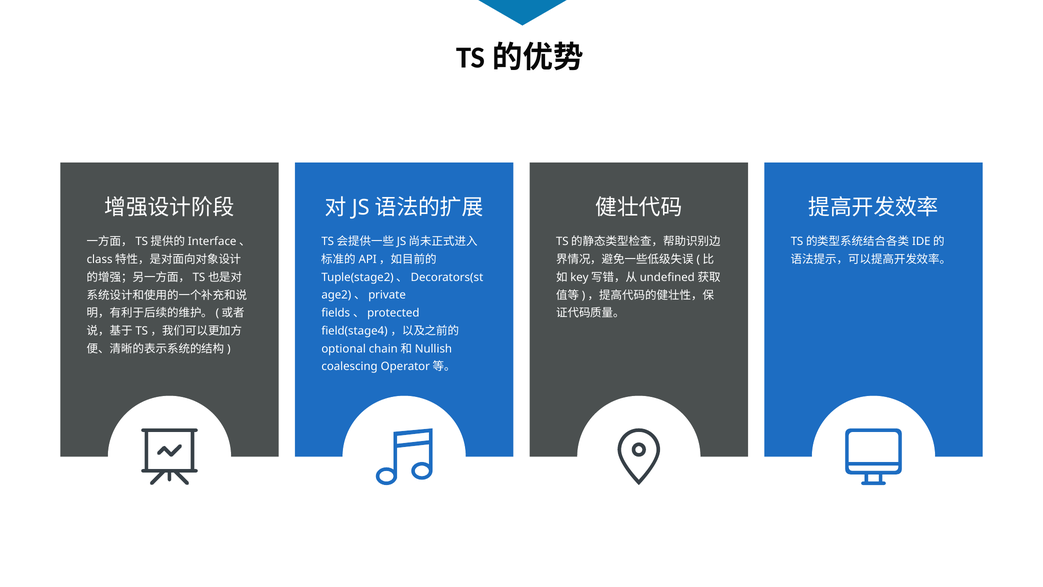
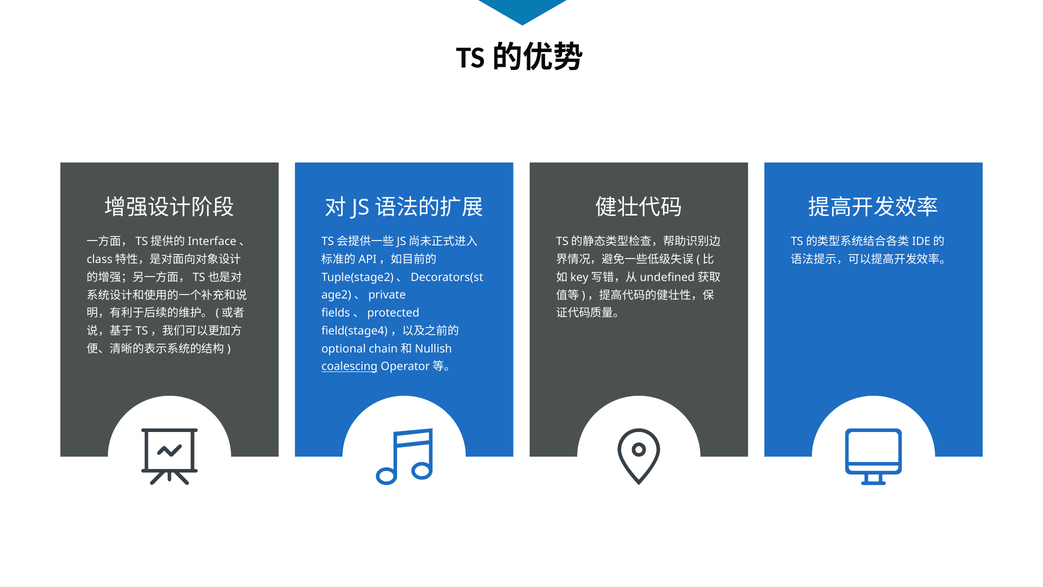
coalescing underline: none -> present
